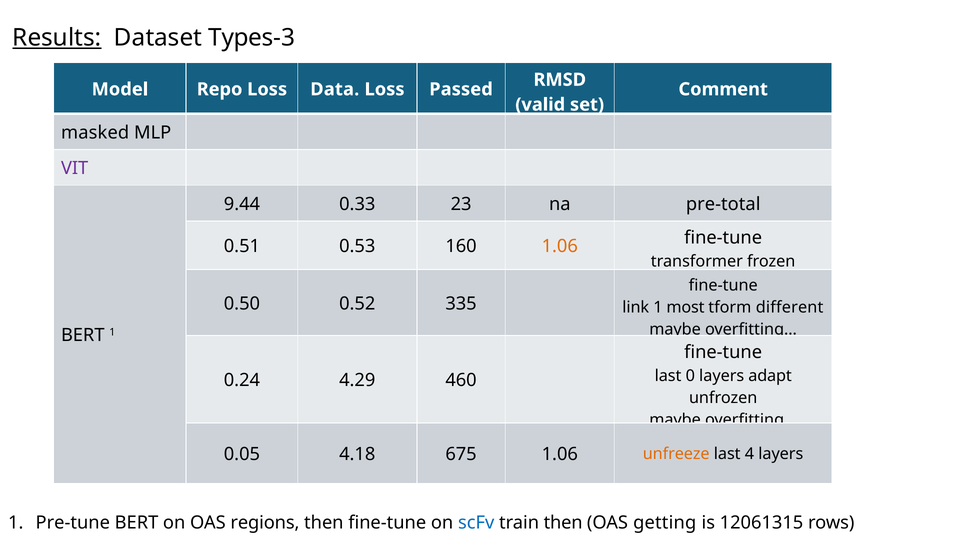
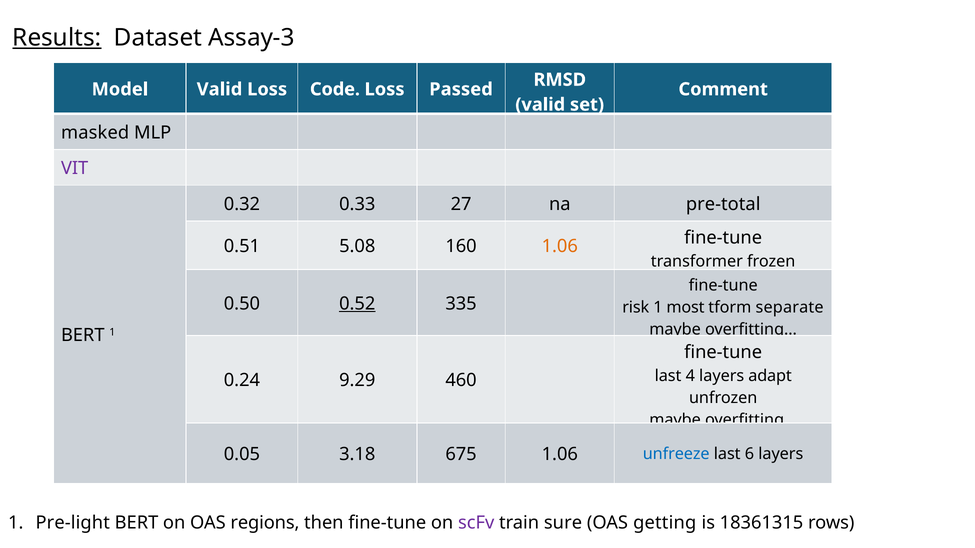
Types-3: Types-3 -> Assay-3
Model Repo: Repo -> Valid
Data: Data -> Code
9.44: 9.44 -> 0.32
23: 23 -> 27
0.53: 0.53 -> 5.08
0.52 underline: none -> present
link: link -> risk
different: different -> separate
0: 0 -> 4
4.29: 4.29 -> 9.29
4.18: 4.18 -> 3.18
unfreeze colour: orange -> blue
4: 4 -> 6
Pre-tune: Pre-tune -> Pre-light
scFv colour: blue -> purple
train then: then -> sure
12061315: 12061315 -> 18361315
